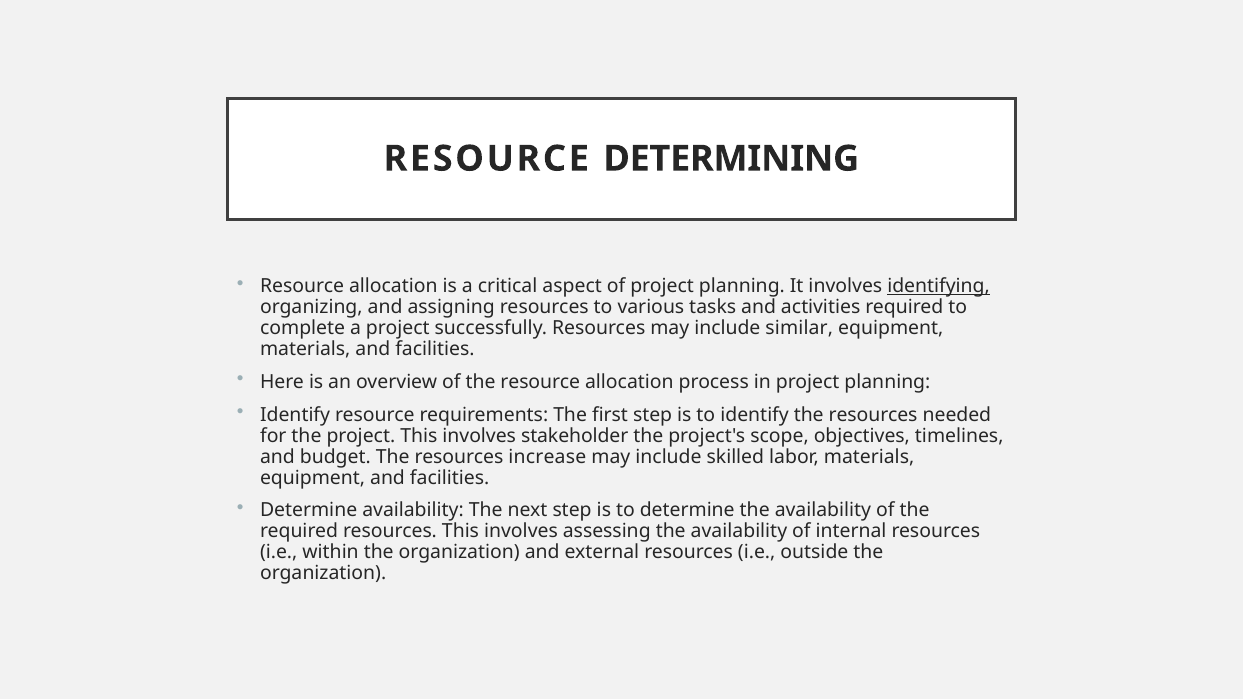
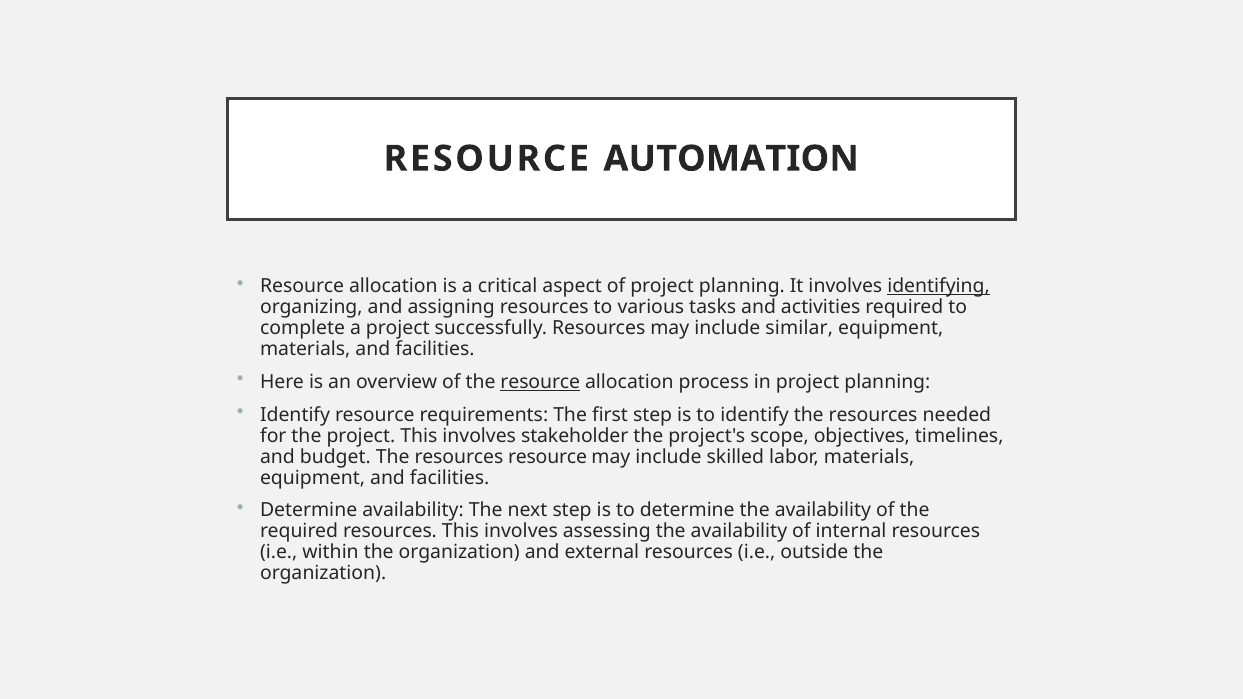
DETERMINING: DETERMINING -> AUTOMATION
resource at (540, 382) underline: none -> present
resources increase: increase -> resource
